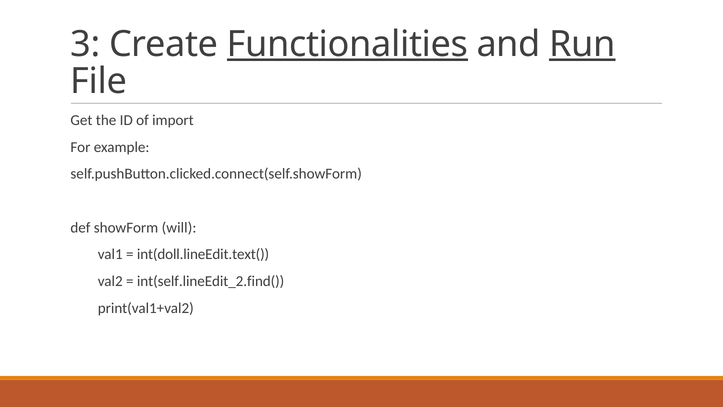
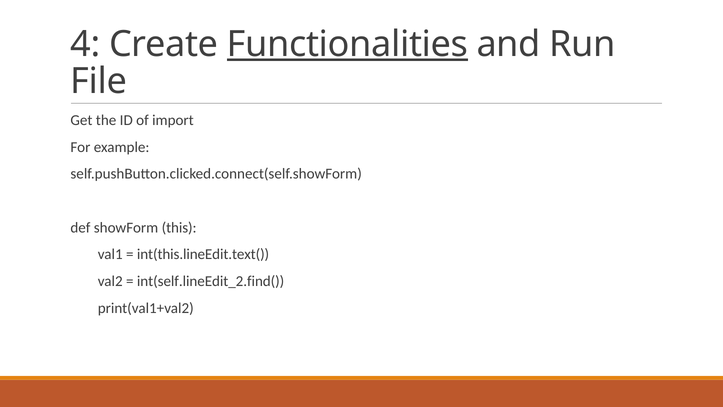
3: 3 -> 4
Run underline: present -> none
will: will -> this
int(doll.lineEdit.text(: int(doll.lineEdit.text( -> int(this.lineEdit.text(
